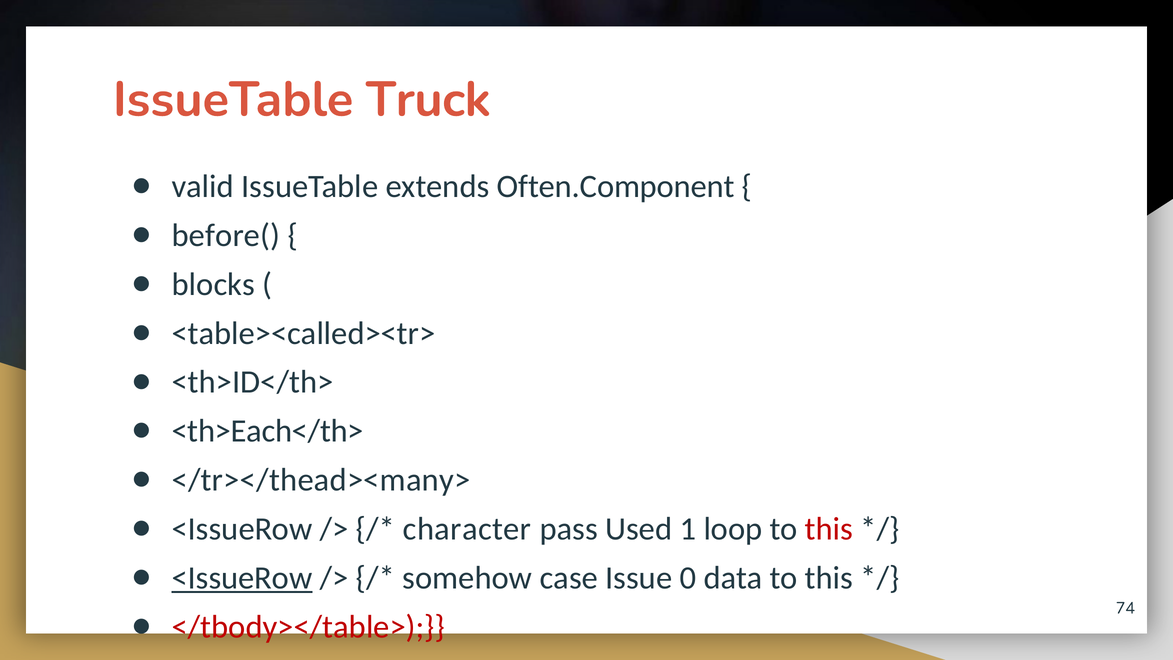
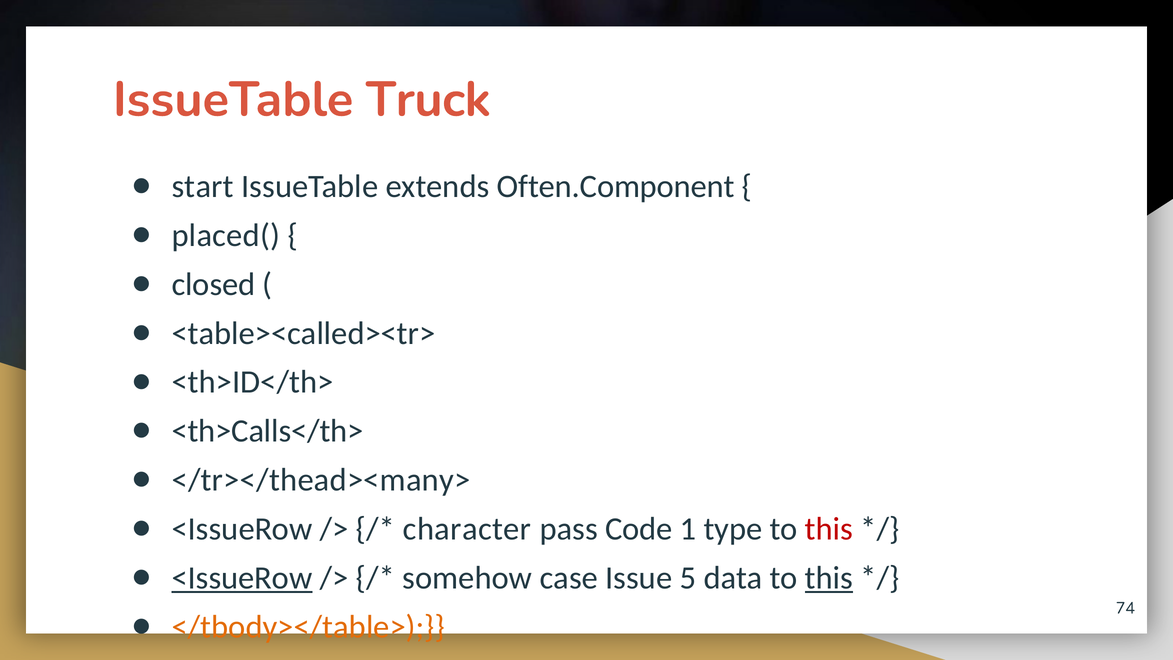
valid: valid -> start
before(: before( -> placed(
blocks: blocks -> closed
<th>Each</th>: <th>Each</th> -> <th>Calls</th>
Used: Used -> Code
loop: loop -> type
0: 0 -> 5
this at (829, 578) underline: none -> present
</tbody></table> colour: red -> orange
